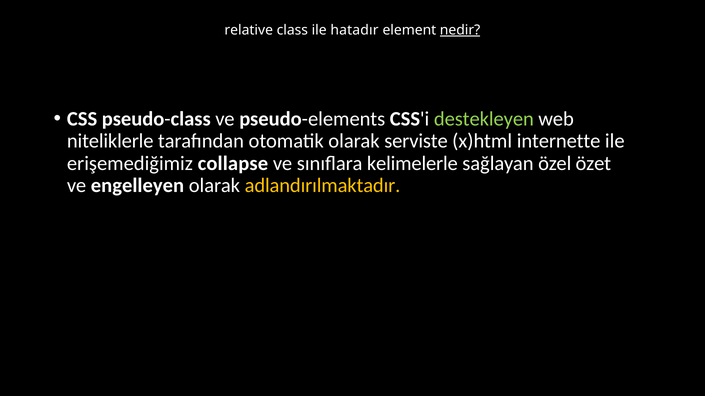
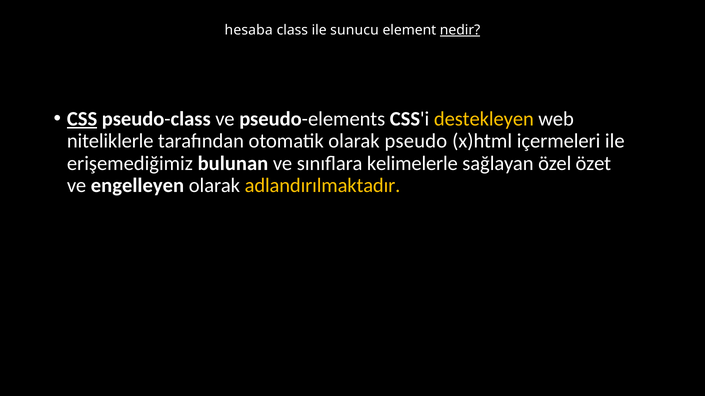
relative: relative -> hesaba
hatadır: hatadır -> sunucu
CSS underline: none -> present
destekleyen colour: light green -> yellow
serviste: serviste -> pseudo
internette: internette -> içermeleri
collapse: collapse -> bulunan
